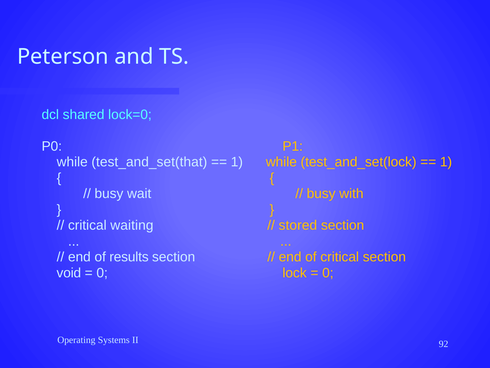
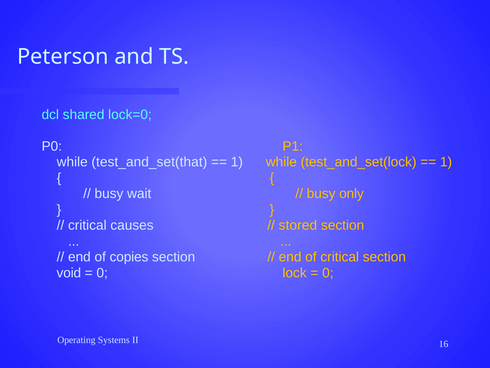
with: with -> only
waiting: waiting -> causes
results: results -> copies
92: 92 -> 16
